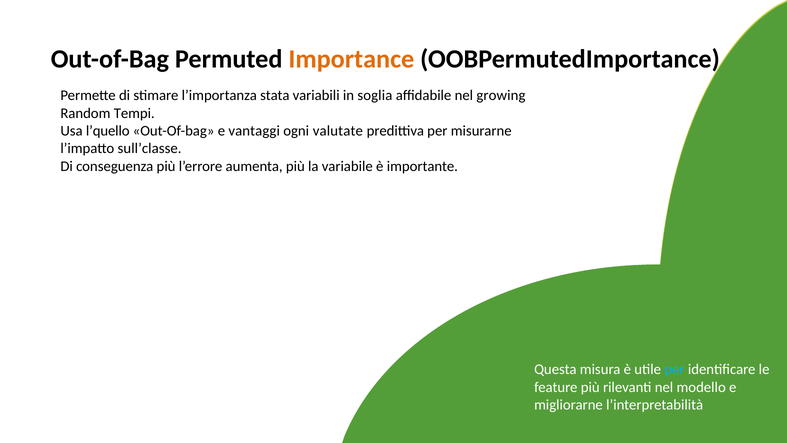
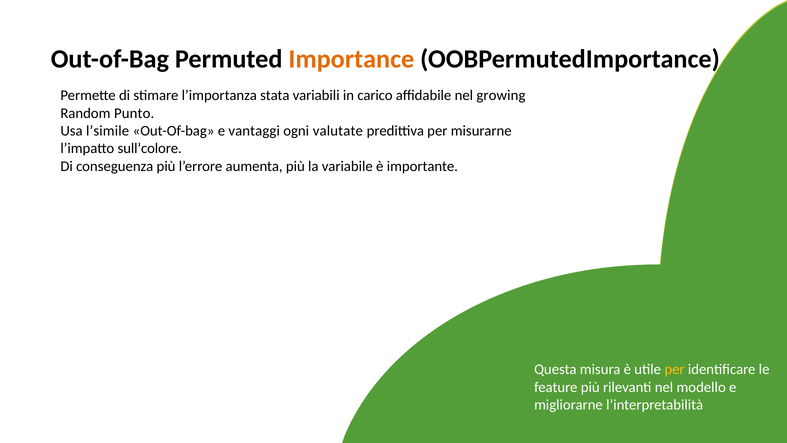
soglia: soglia -> carico
Tempi: Tempi -> Punto
l’quello: l’quello -> l’simile
sull’classe: sull’classe -> sull’colore
per at (674, 369) colour: light blue -> yellow
